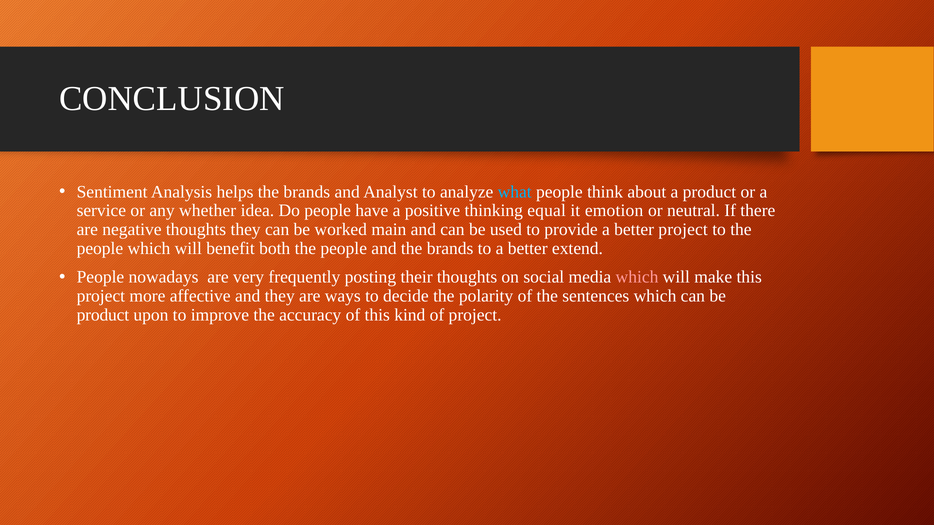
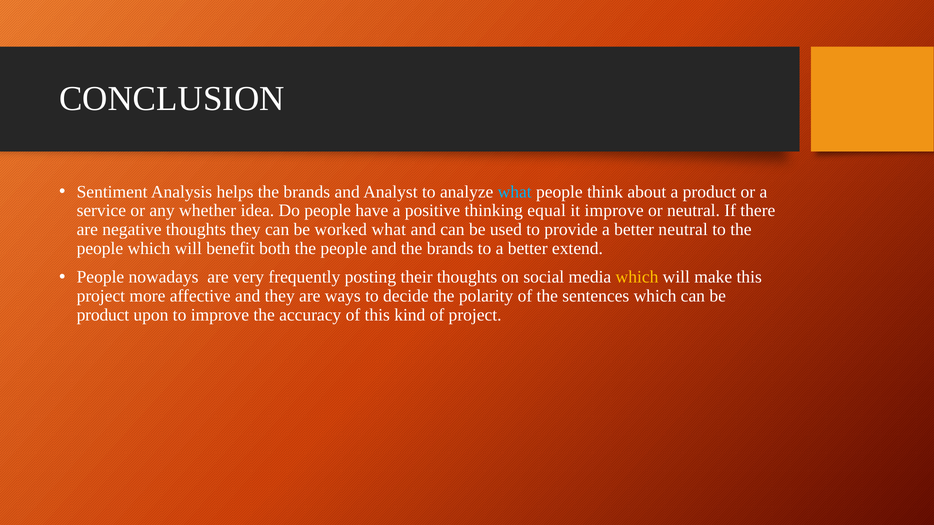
it emotion: emotion -> improve
worked main: main -> what
better project: project -> neutral
which at (637, 277) colour: pink -> yellow
